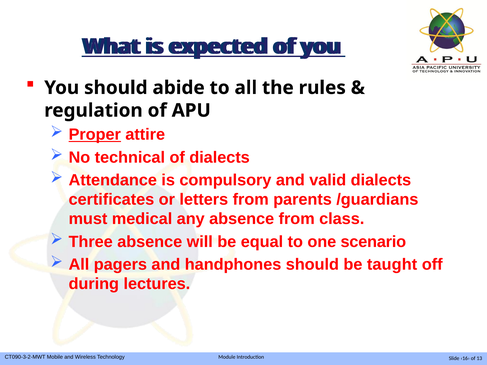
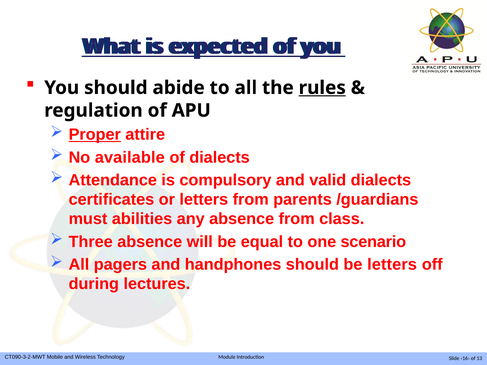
rules underline: none -> present
technical: technical -> available
medical: medical -> abilities
be taught: taught -> letters
